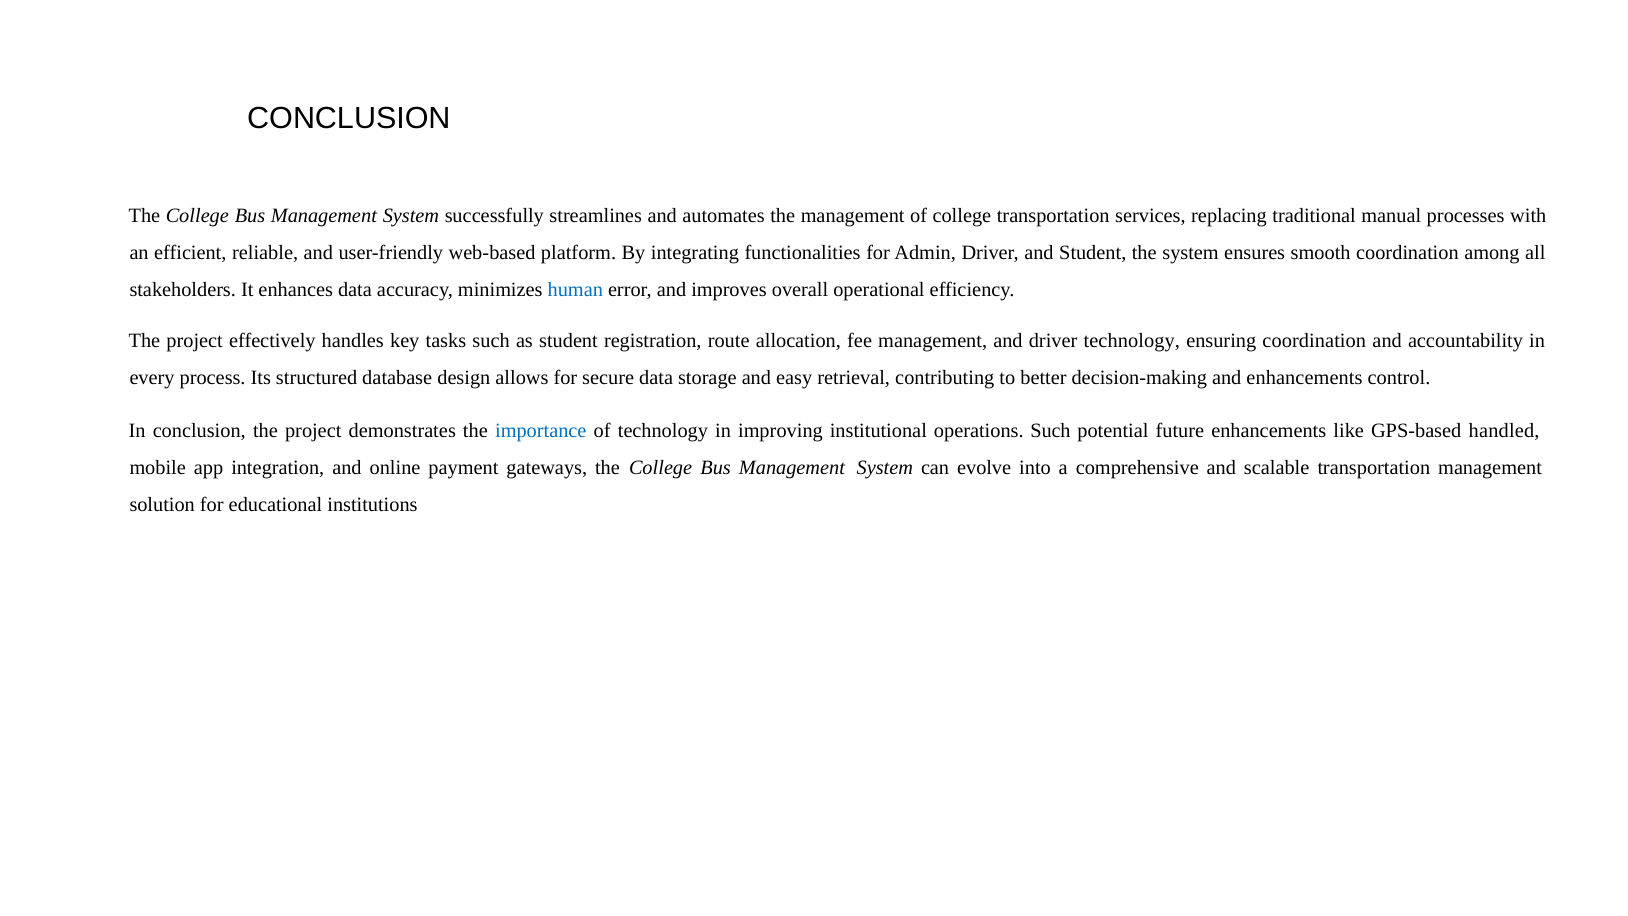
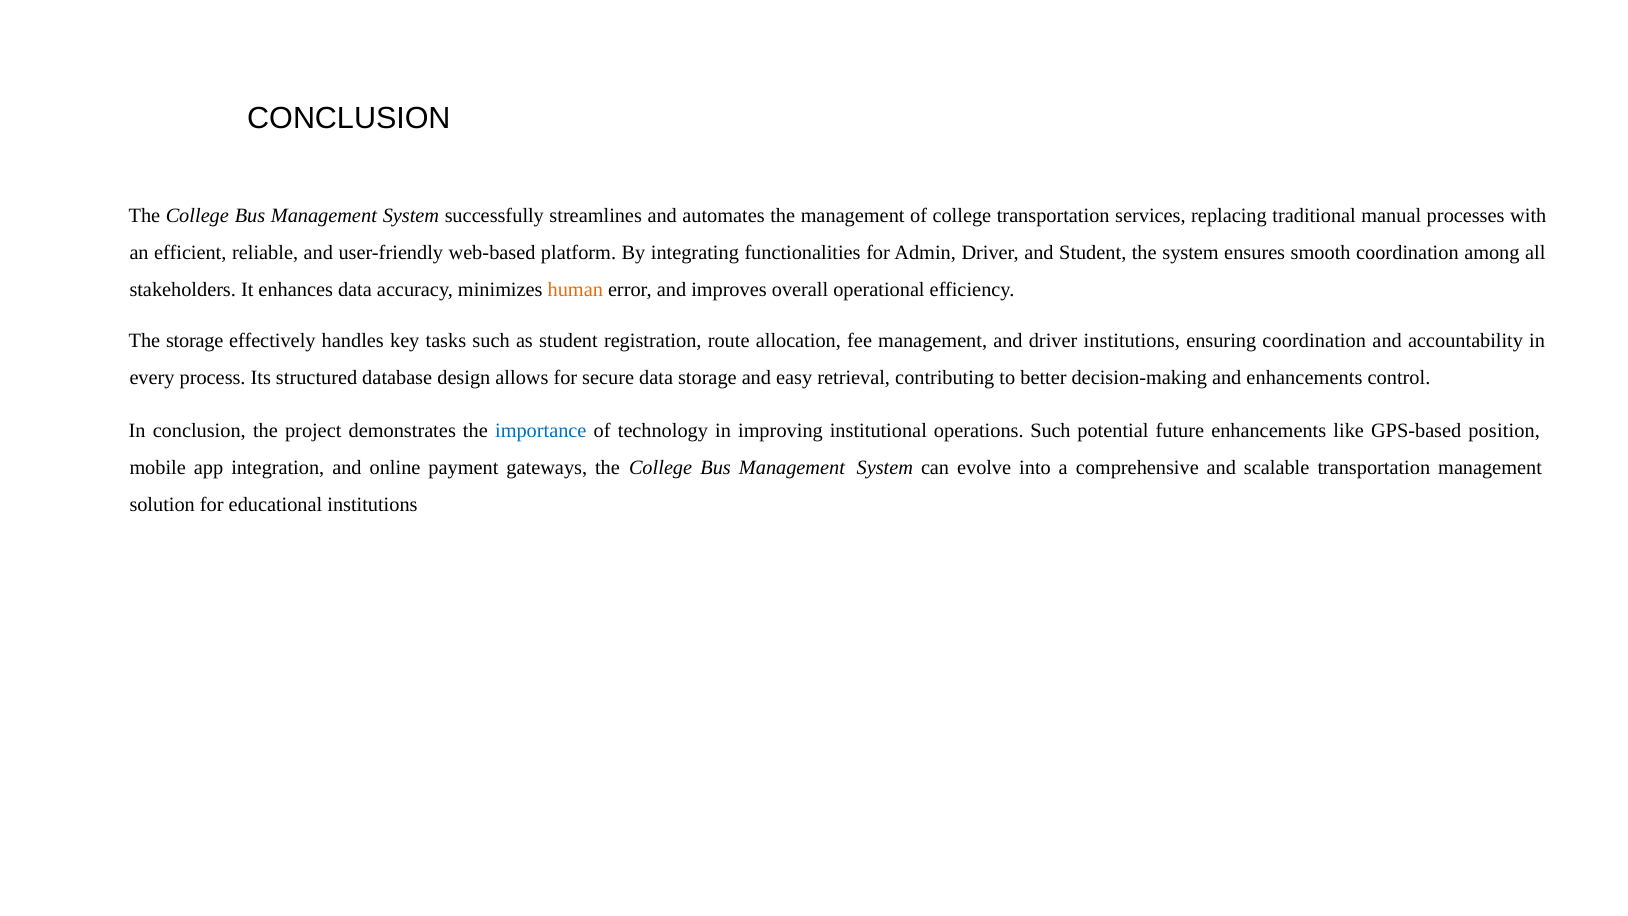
human colour: blue -> orange
project at (195, 341): project -> storage
driver technology: technology -> institutions
handled: handled -> position
